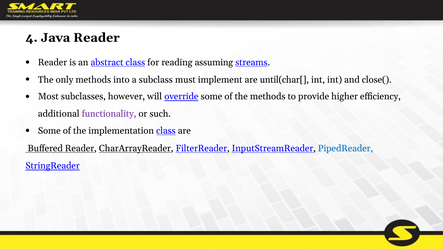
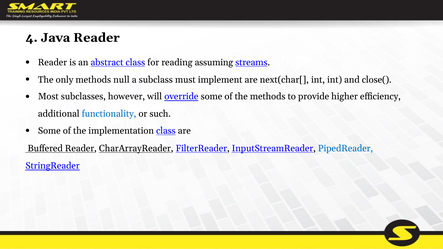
into: into -> null
until(char[: until(char[ -> next(char[
functionality colour: purple -> blue
